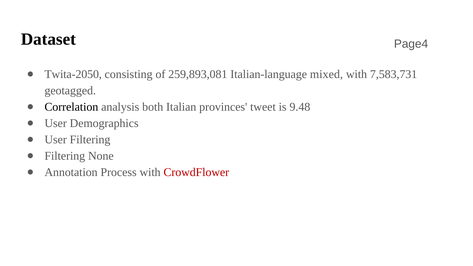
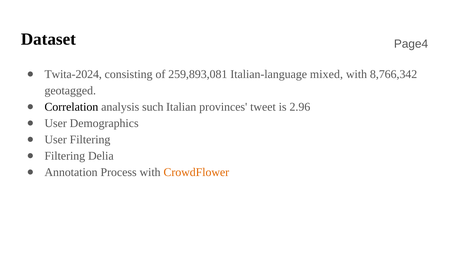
Twita-2050: Twita-2050 -> Twita-2024
7,583,731: 7,583,731 -> 8,766,342
both: both -> such
9.48: 9.48 -> 2.96
None: None -> Delia
CrowdFlower colour: red -> orange
